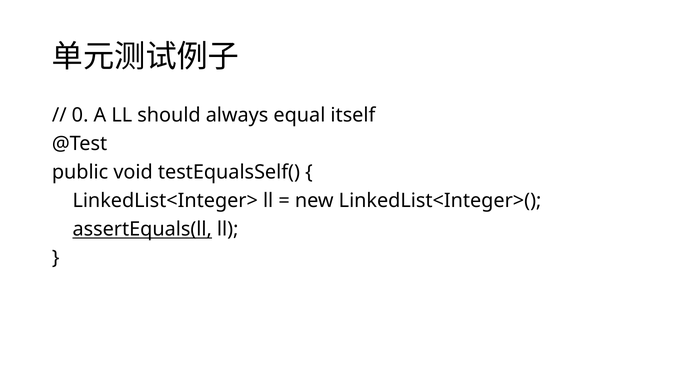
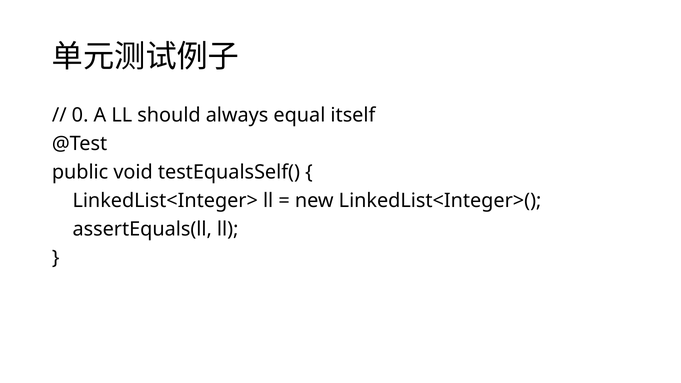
assertEquals(ll underline: present -> none
